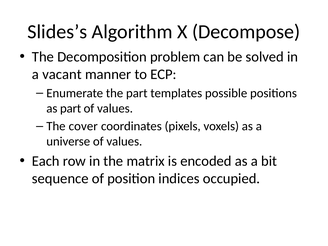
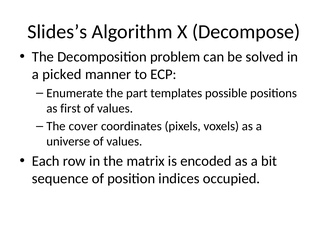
vacant: vacant -> picked
as part: part -> first
